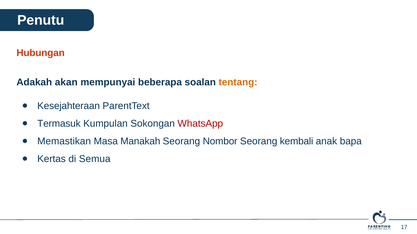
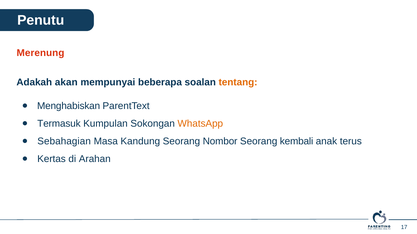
Hubungan: Hubungan -> Merenung
Kesejahteraan: Kesejahteraan -> Menghabiskan
WhatsApp colour: red -> orange
Memastikan: Memastikan -> Sebahagian
Manakah: Manakah -> Kandung
bapa: bapa -> terus
Semua: Semua -> Arahan
